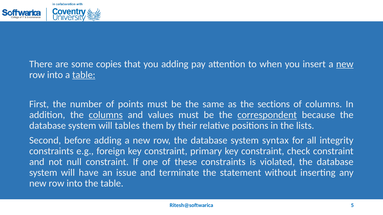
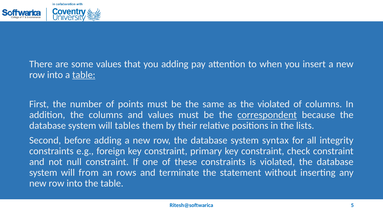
some copies: copies -> values
new at (345, 64) underline: present -> none
the sections: sections -> violated
columns at (106, 115) underline: present -> none
have: have -> from
issue: issue -> rows
